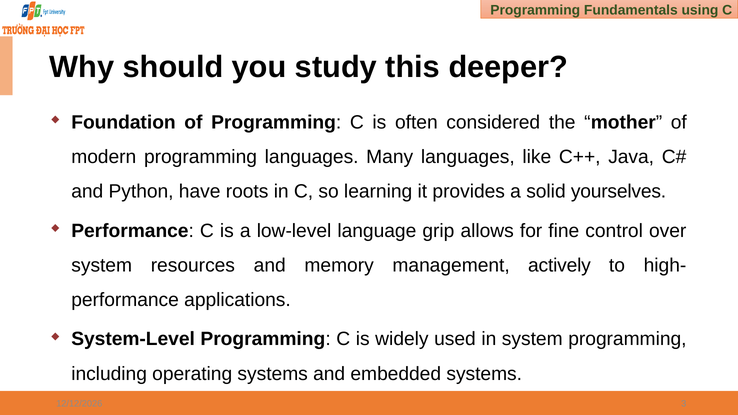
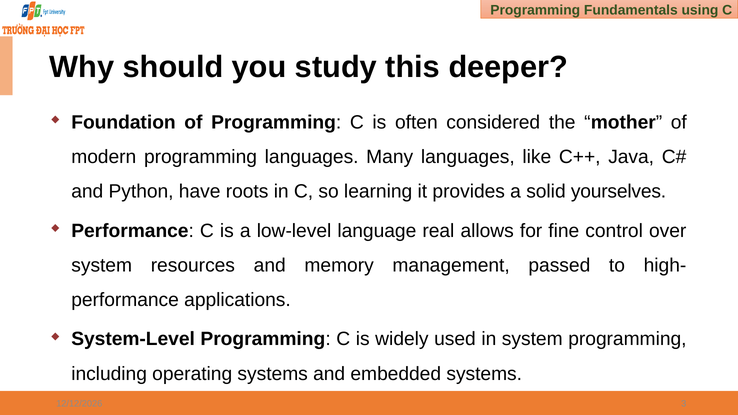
grip: grip -> real
actively: actively -> passed
